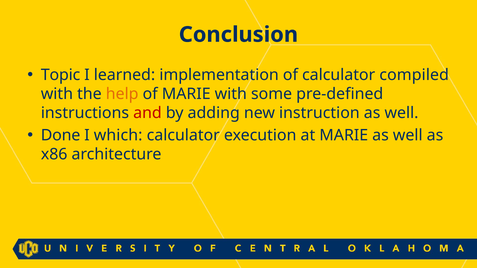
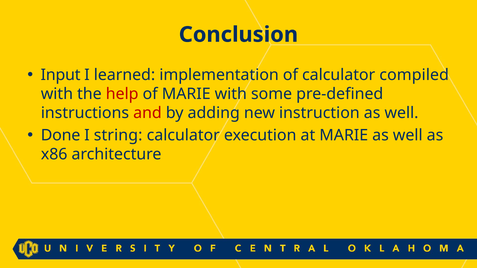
Topic: Topic -> Input
help colour: orange -> red
which: which -> string
